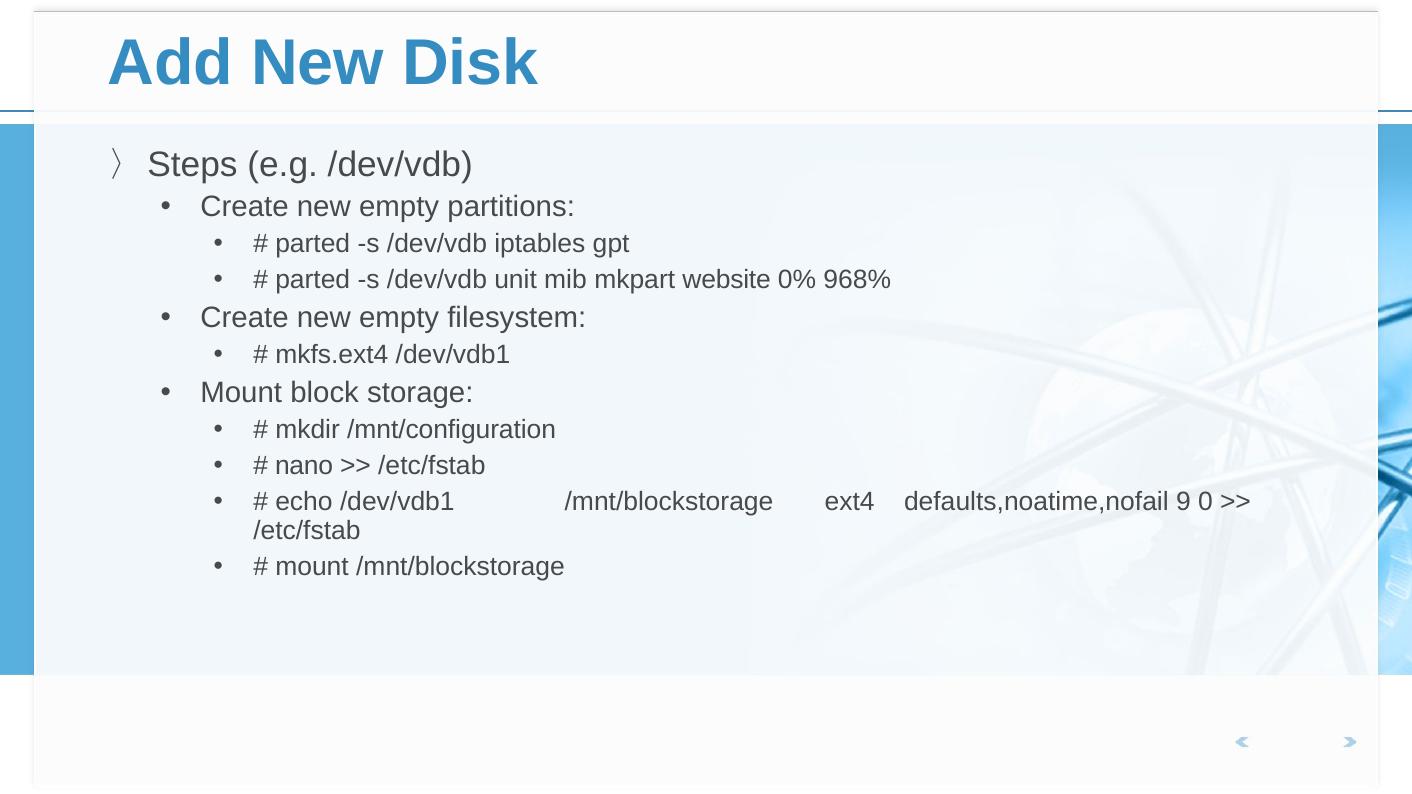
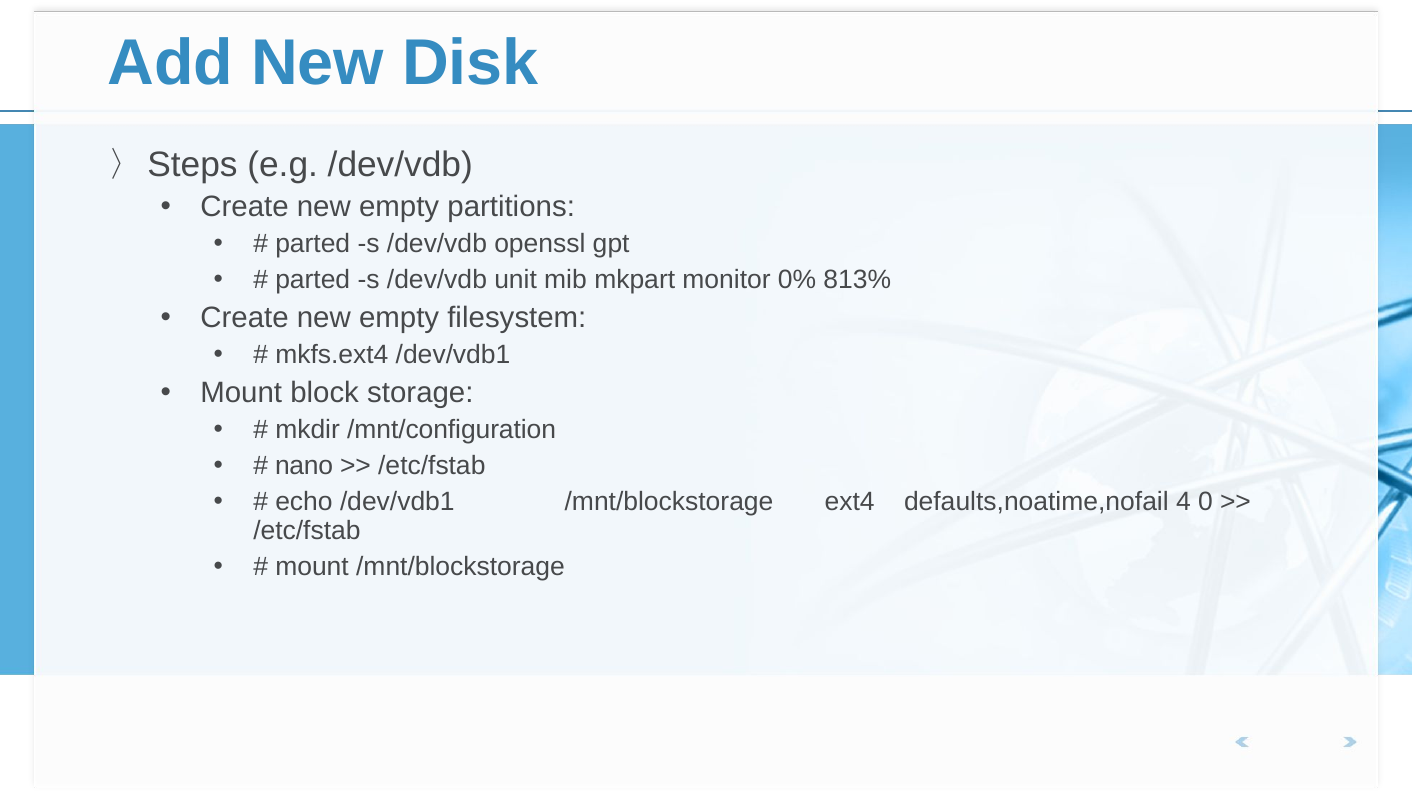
iptables: iptables -> openssl
website: website -> monitor
968%: 968% -> 813%
9: 9 -> 4
